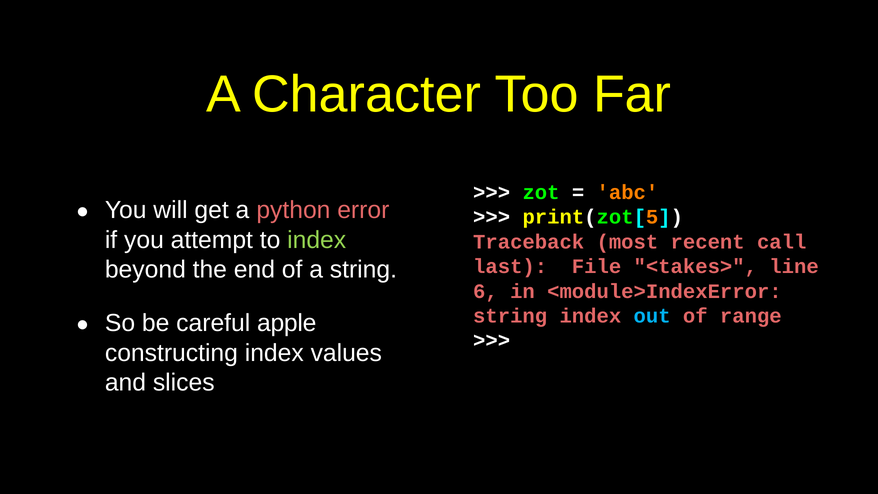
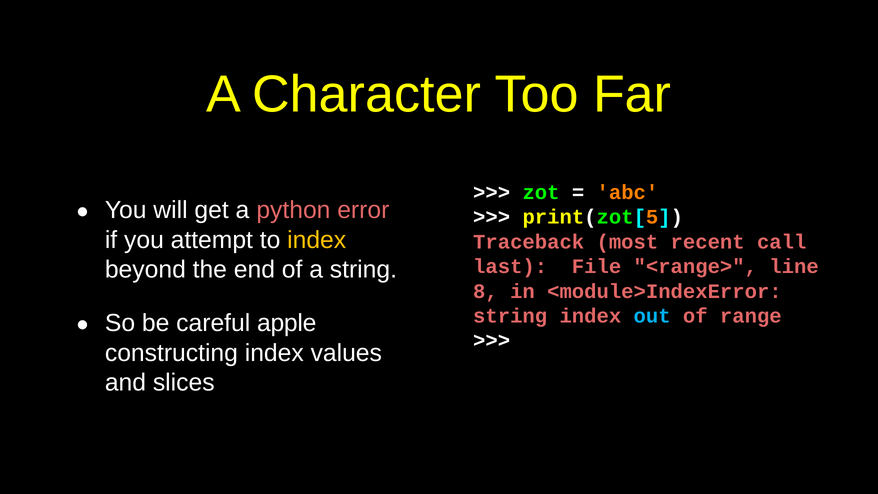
index at (317, 240) colour: light green -> yellow
<takes>: <takes> -> <range>
6: 6 -> 8
